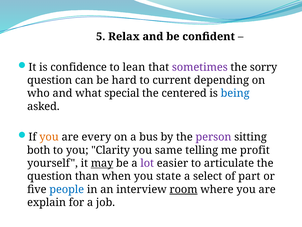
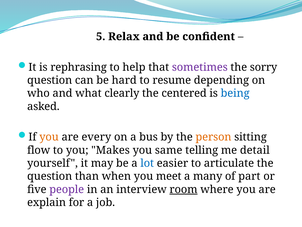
confidence: confidence -> rephrasing
lean: lean -> help
current: current -> resume
special: special -> clearly
person colour: purple -> orange
both: both -> flow
Clarity: Clarity -> Makes
profit: profit -> detail
may underline: present -> none
lot colour: purple -> blue
state: state -> meet
select: select -> many
people colour: blue -> purple
